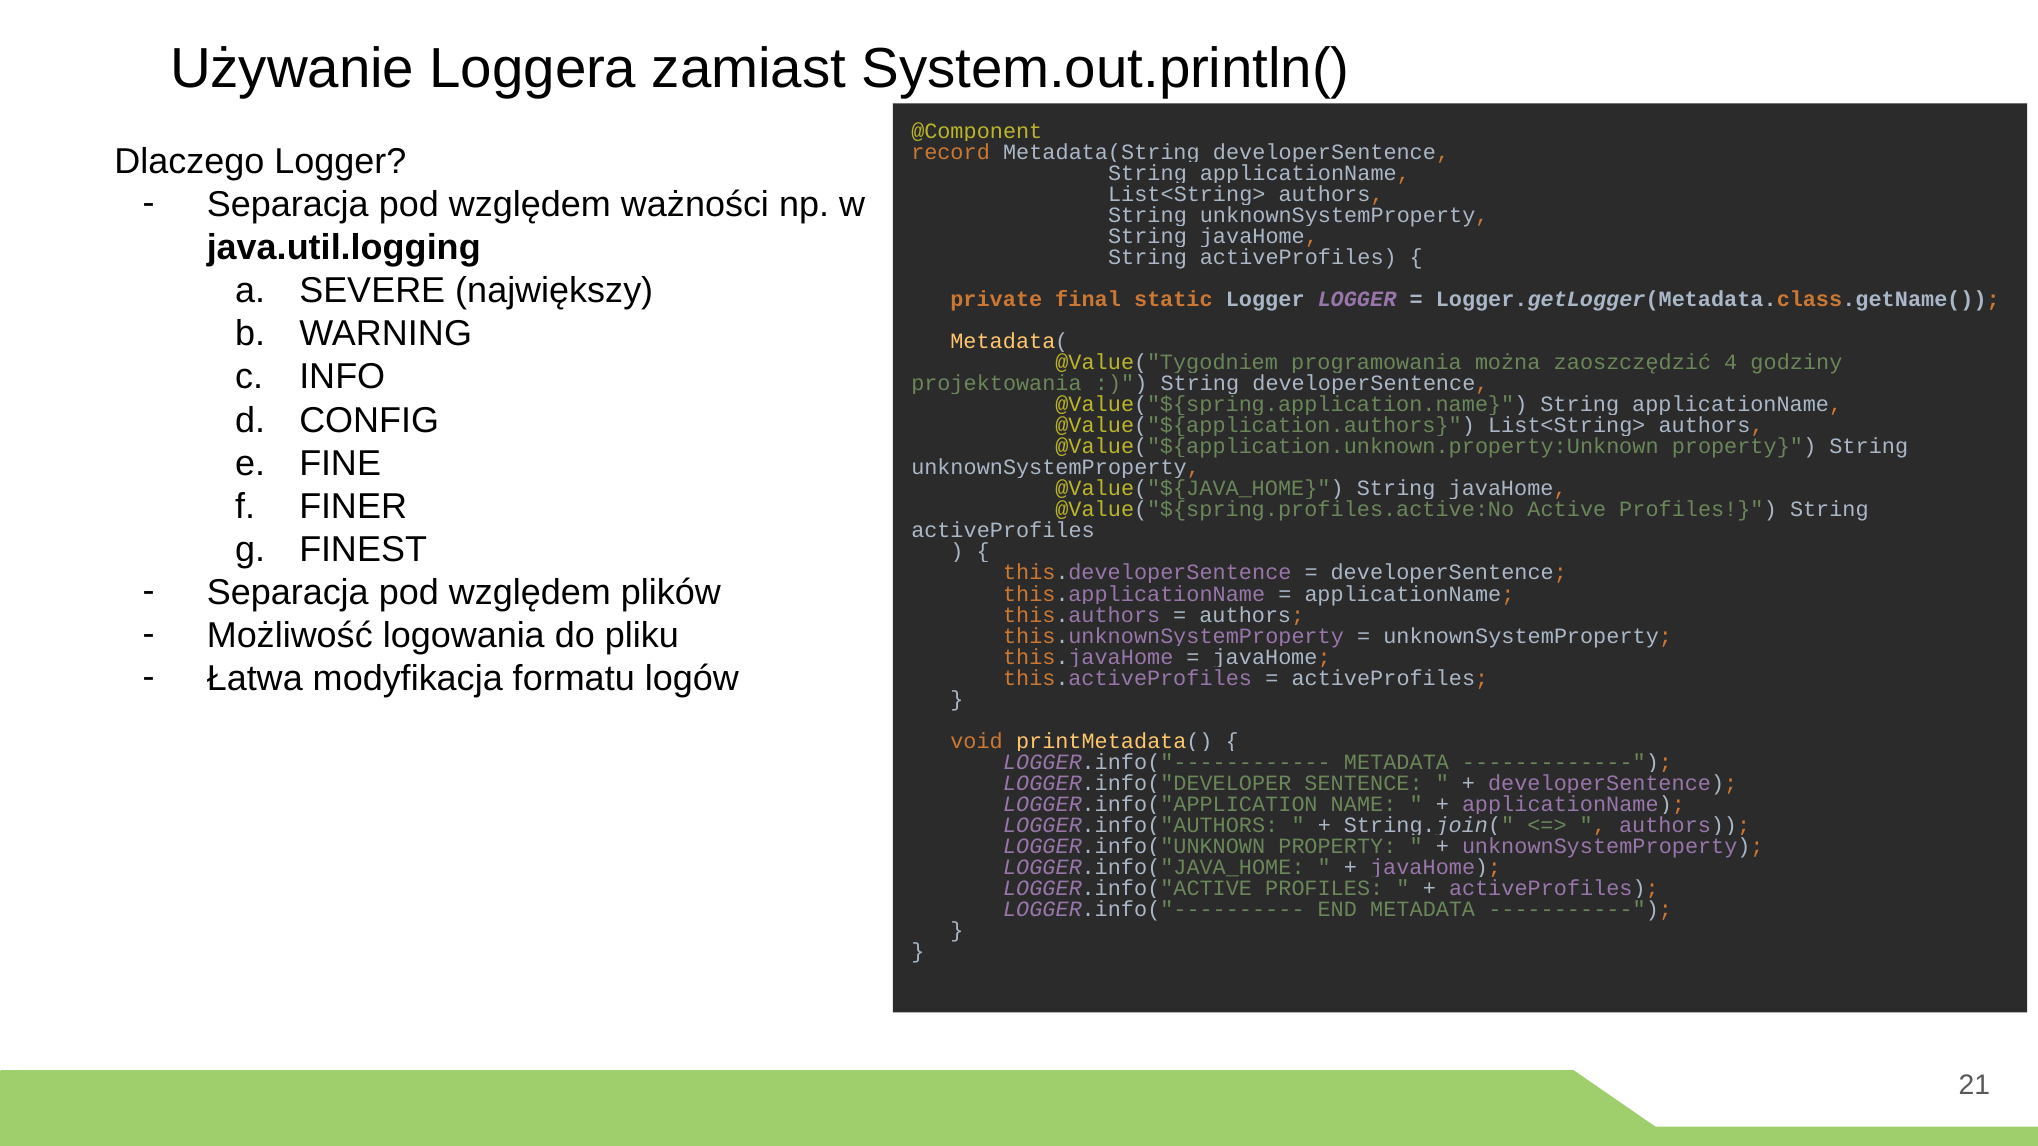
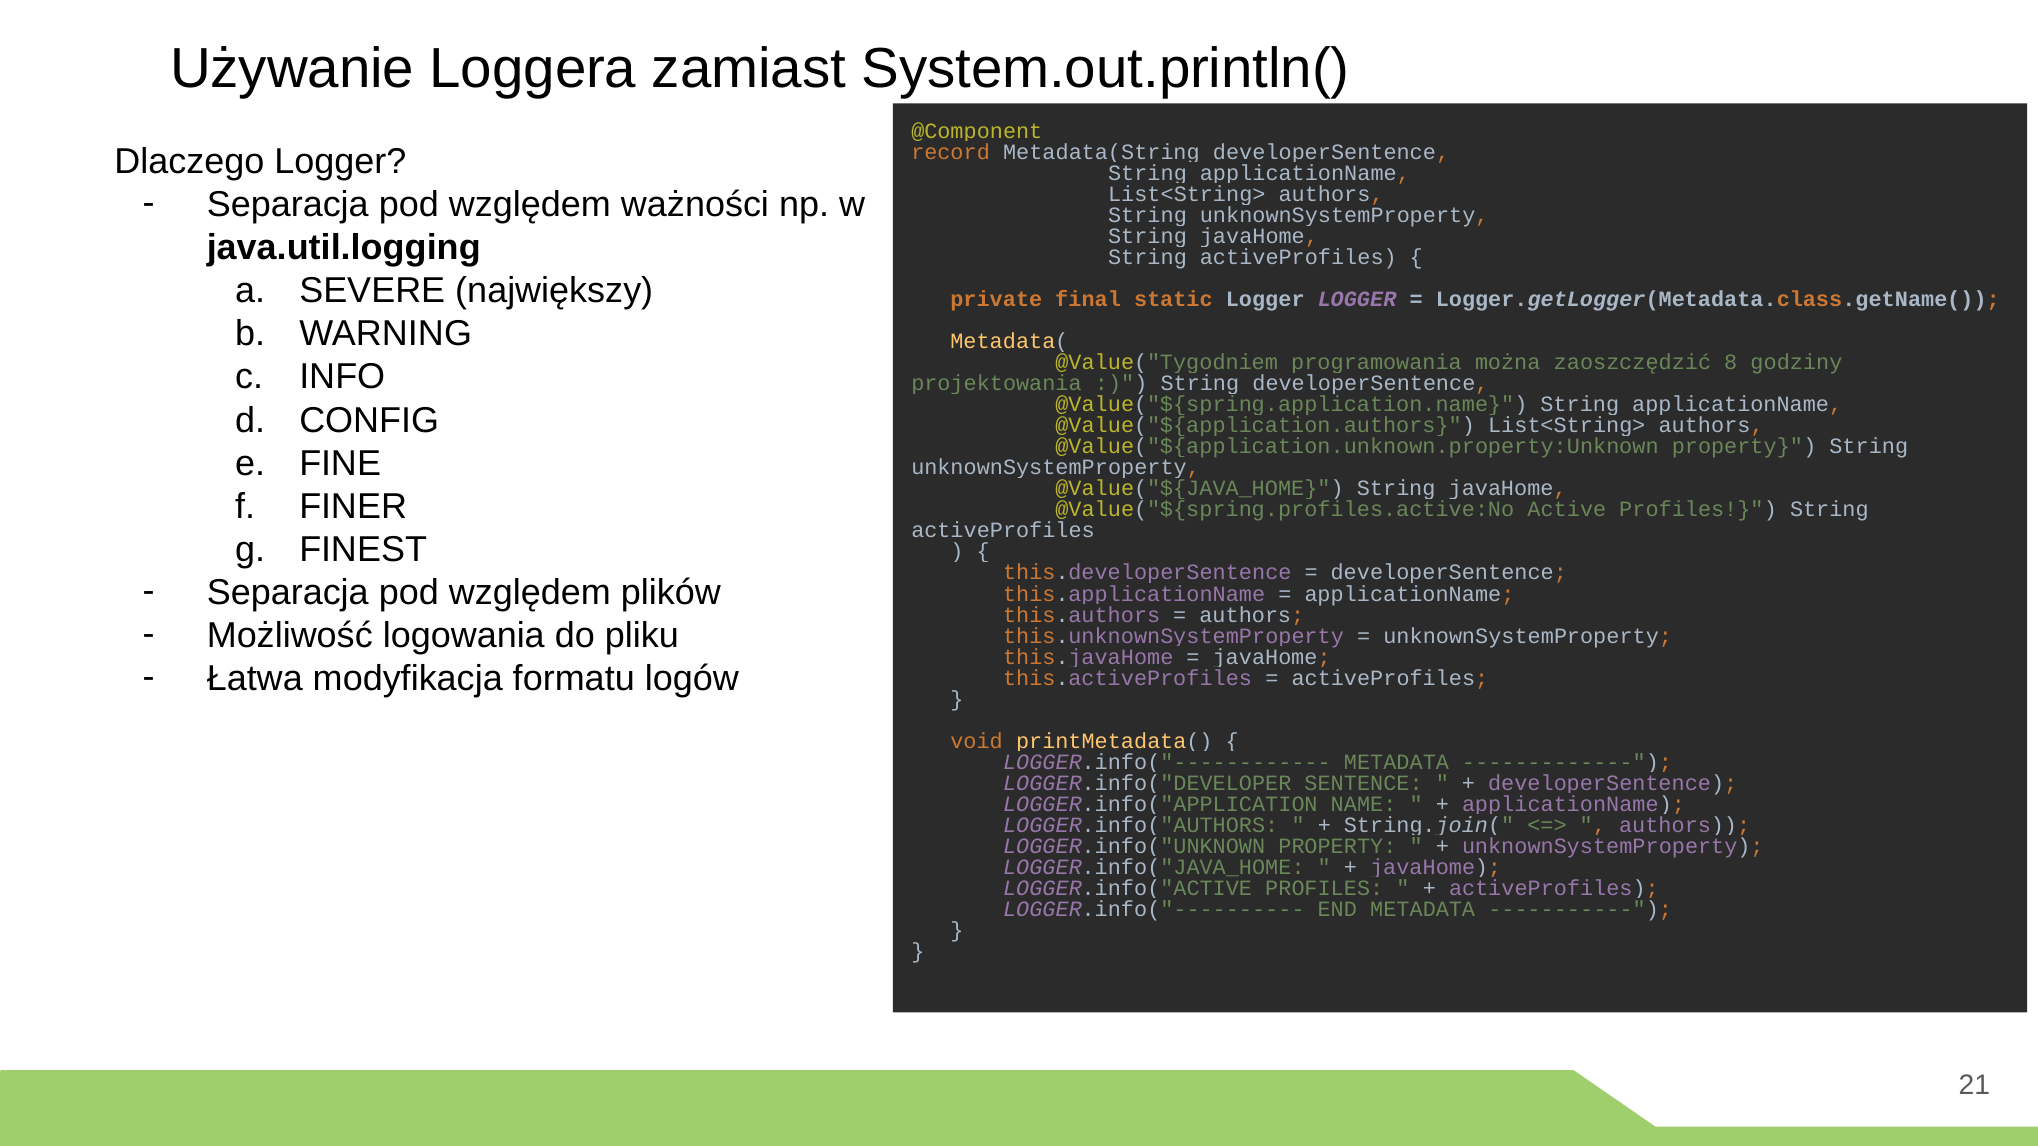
4: 4 -> 8
